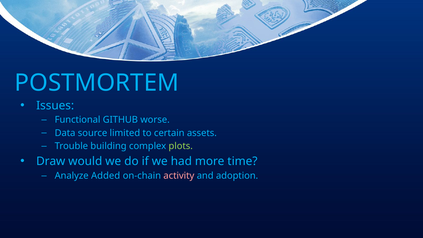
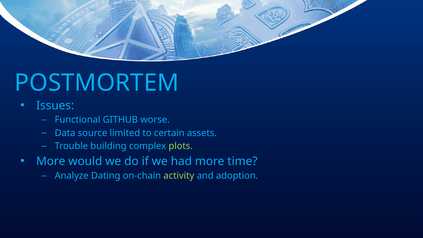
Draw at (51, 161): Draw -> More
Added: Added -> Dating
activity colour: pink -> light green
